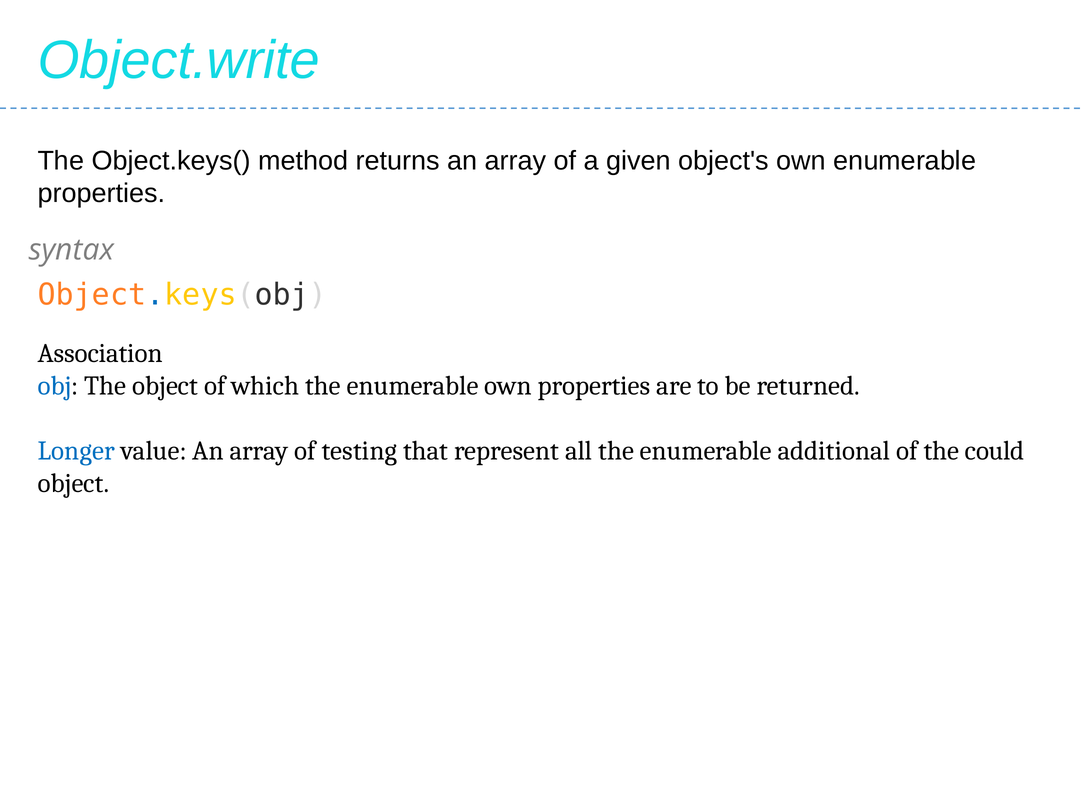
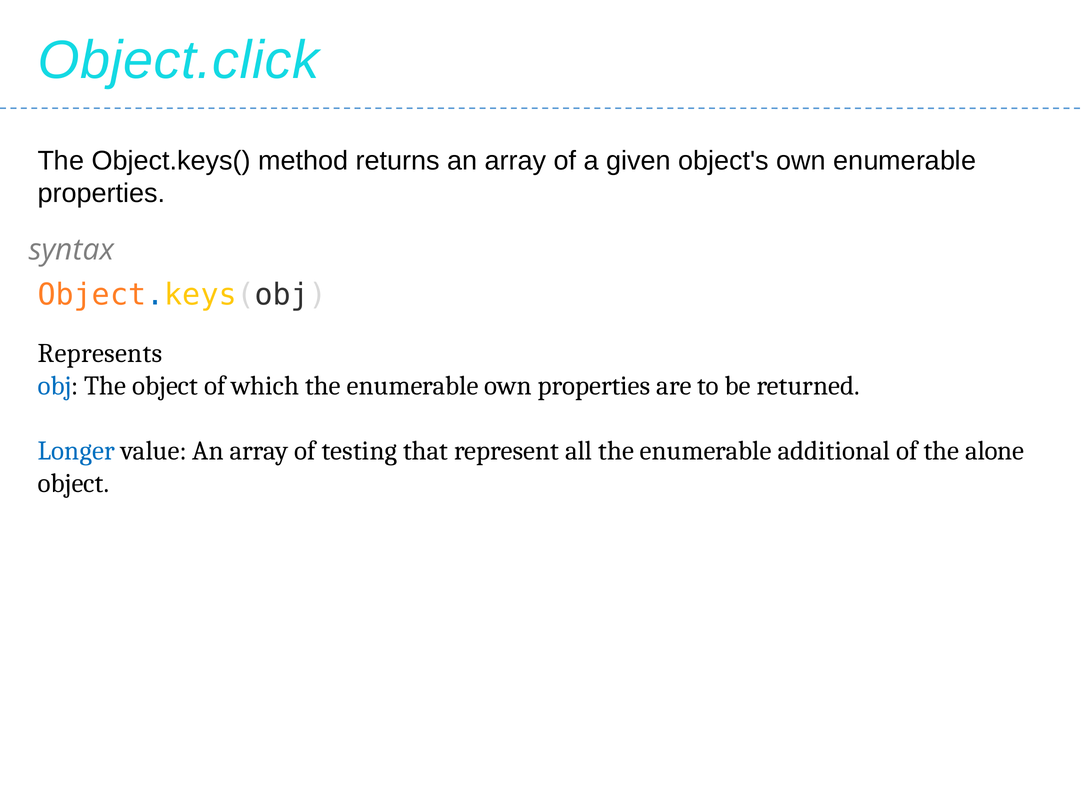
Object.write: Object.write -> Object.click
Association: Association -> Represents
could: could -> alone
